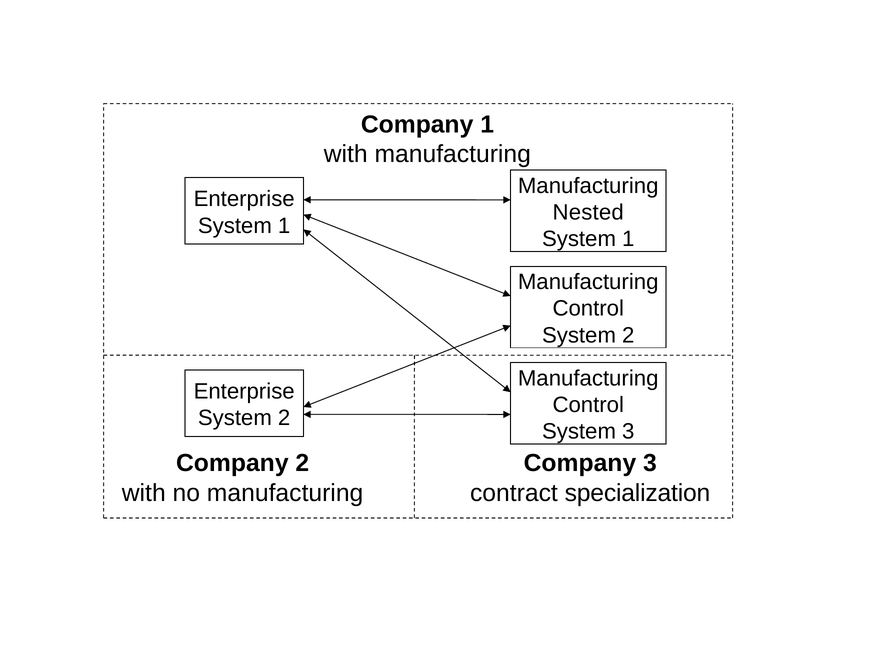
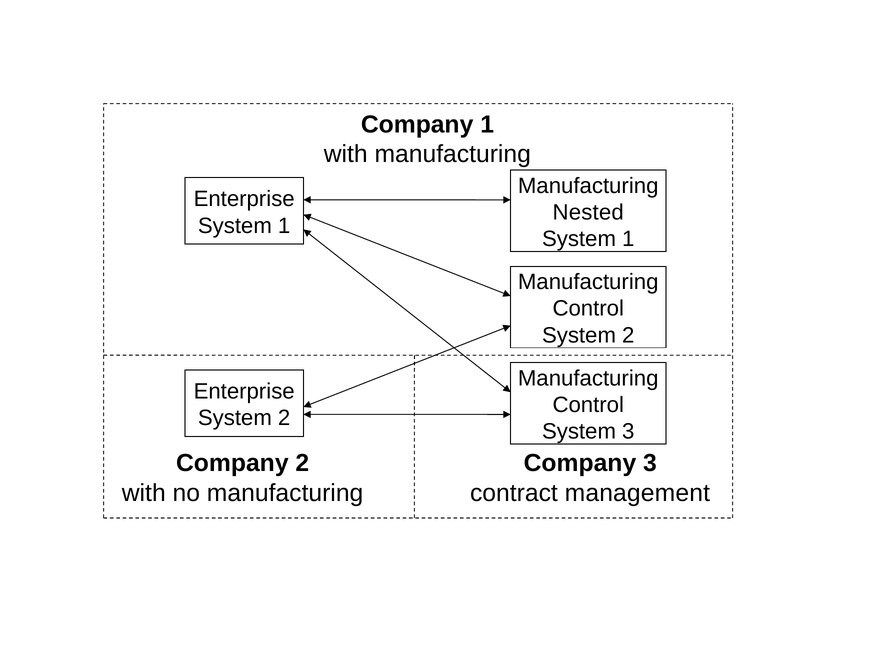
specialization: specialization -> management
